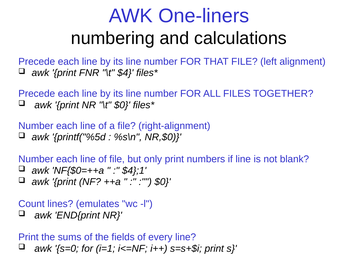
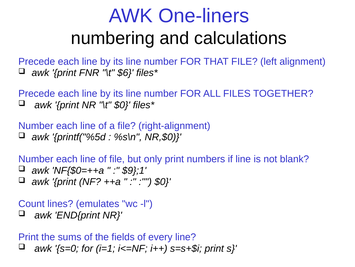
$4: $4 -> $6
$4};1: $4};1 -> $9};1
